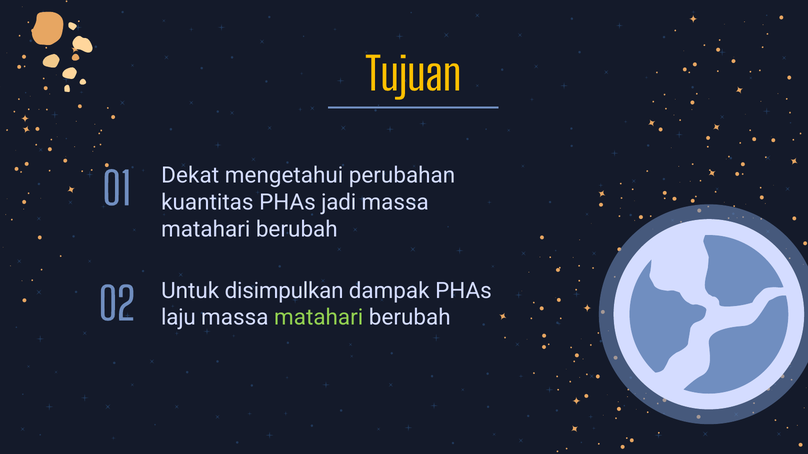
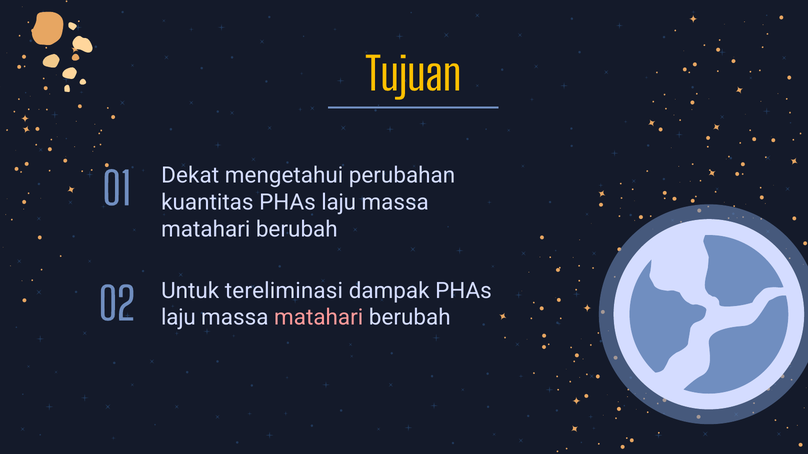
kuantitas PHAs jadi: jadi -> laju
disimpulkan: disimpulkan -> tereliminasi
matahari at (319, 318) colour: light green -> pink
